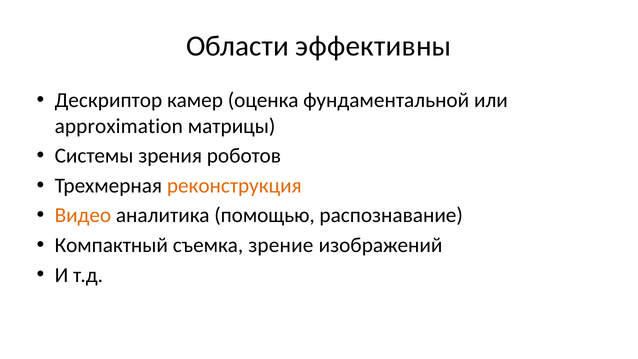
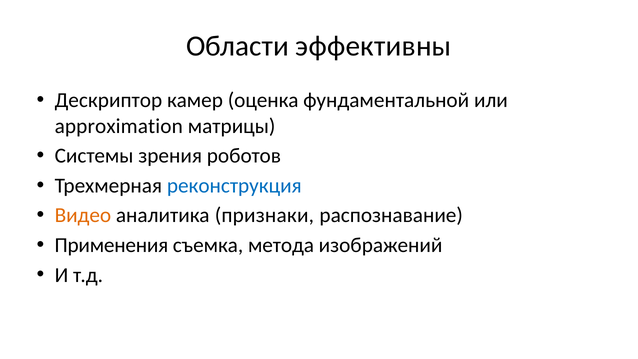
реконструкция colour: orange -> blue
помощью: помощью -> признаки
Компактный: Компактный -> Применения
зрение: зрение -> метода
